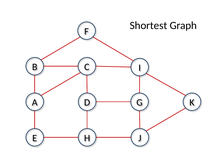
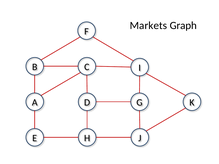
Shortest: Shortest -> Markets
